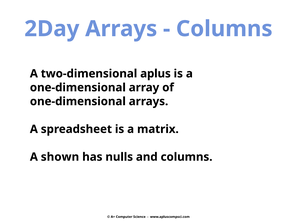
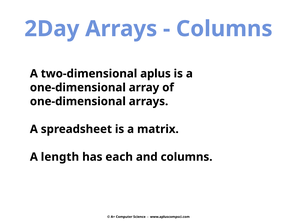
shown: shown -> length
nulls: nulls -> each
